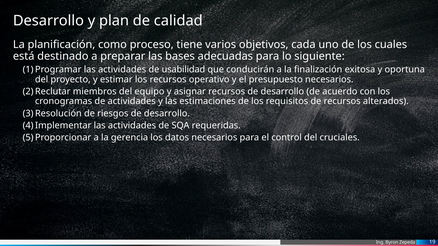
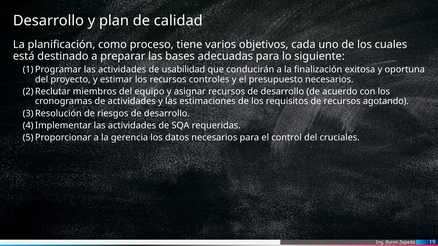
operativo: operativo -> controles
alterados: alterados -> agotando
